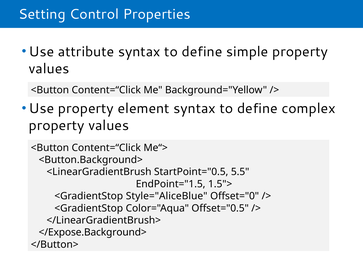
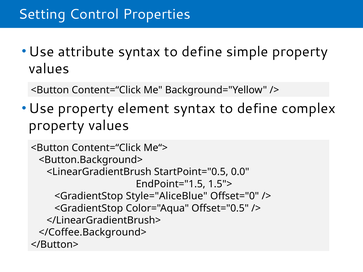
5.5: 5.5 -> 0.0
</Expose.Background>: </Expose.Background> -> </Coffee.Background>
